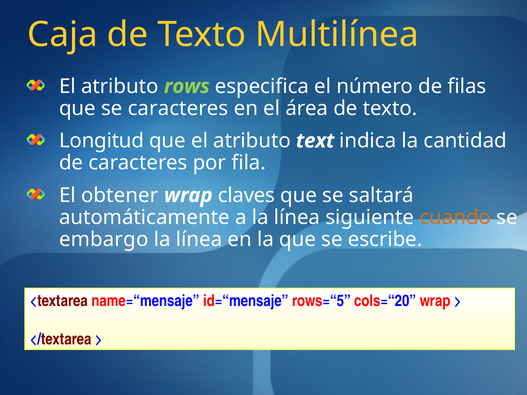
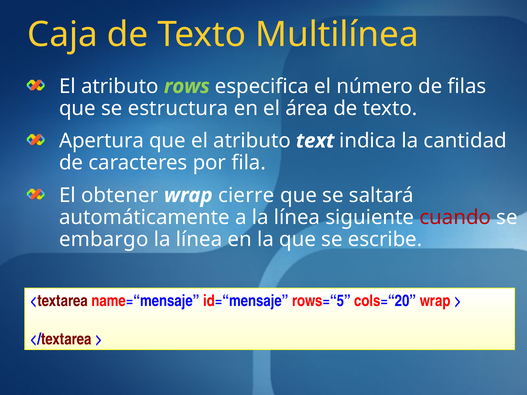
se caracteres: caracteres -> estructura
Longitud: Longitud -> Apertura
claves: claves -> cierre
cuando colour: orange -> red
